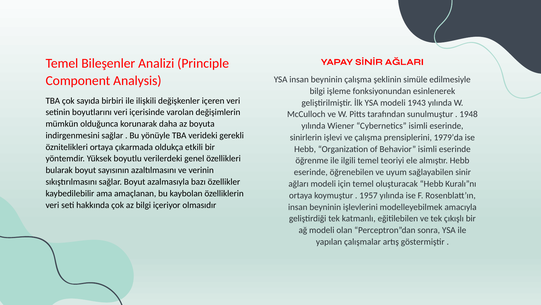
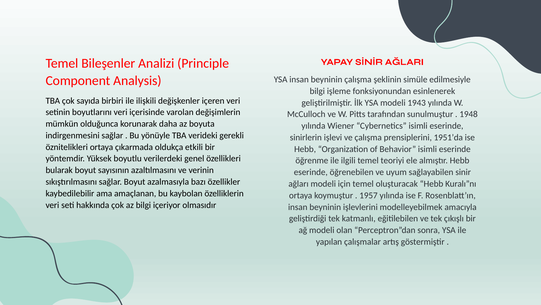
1979’da: 1979’da -> 1951’da
